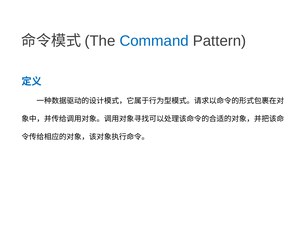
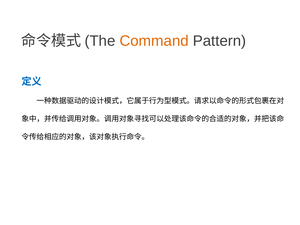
Command colour: blue -> orange
